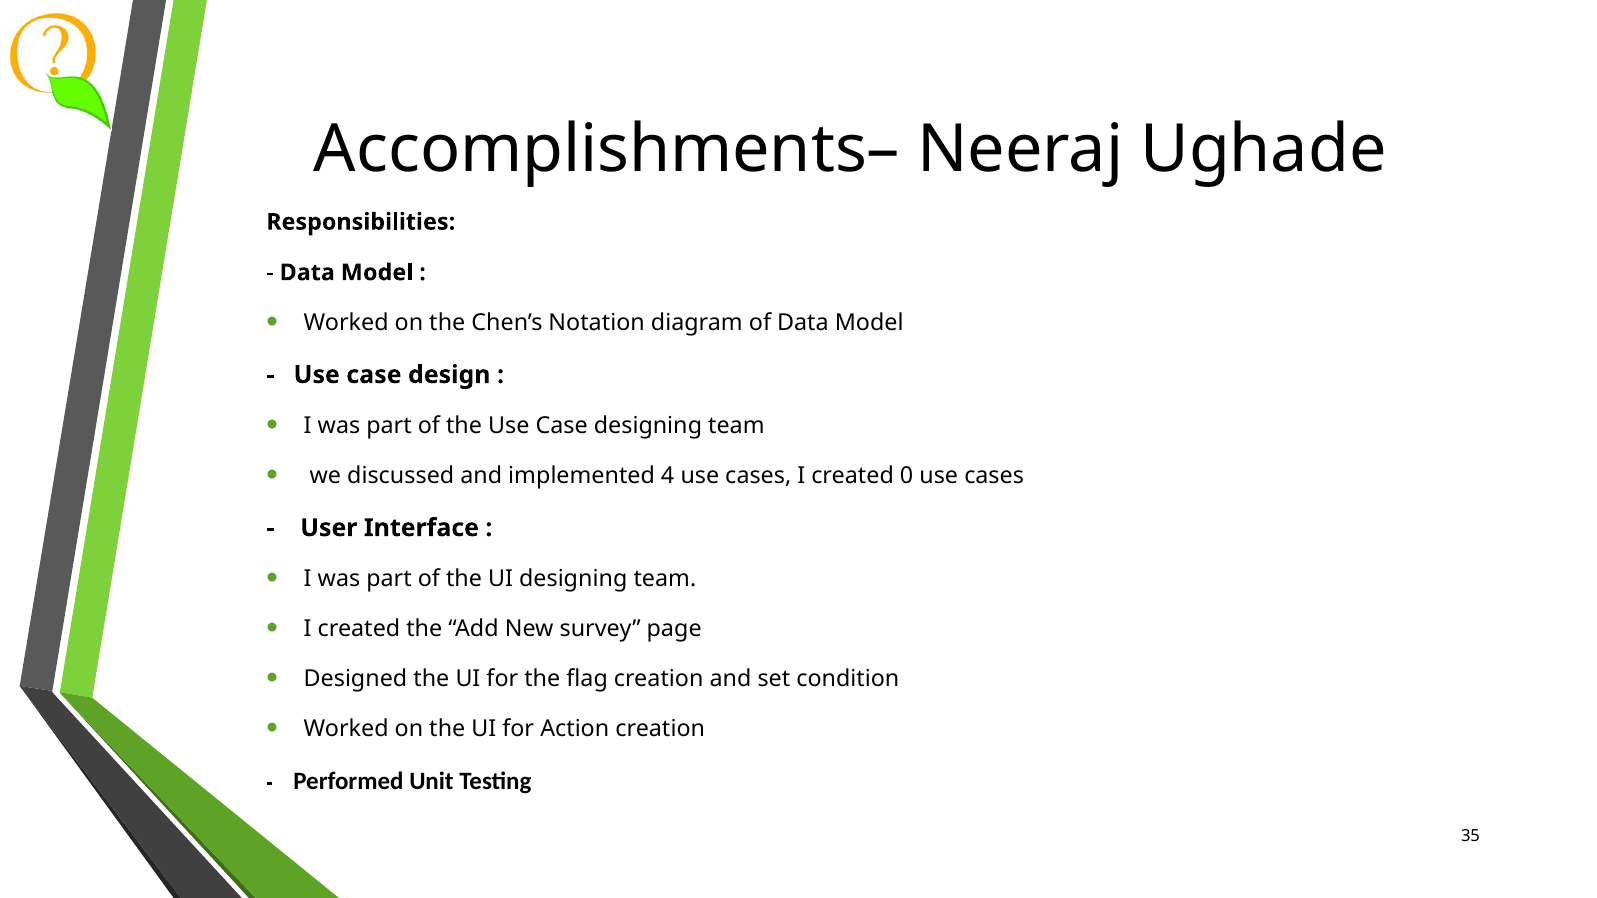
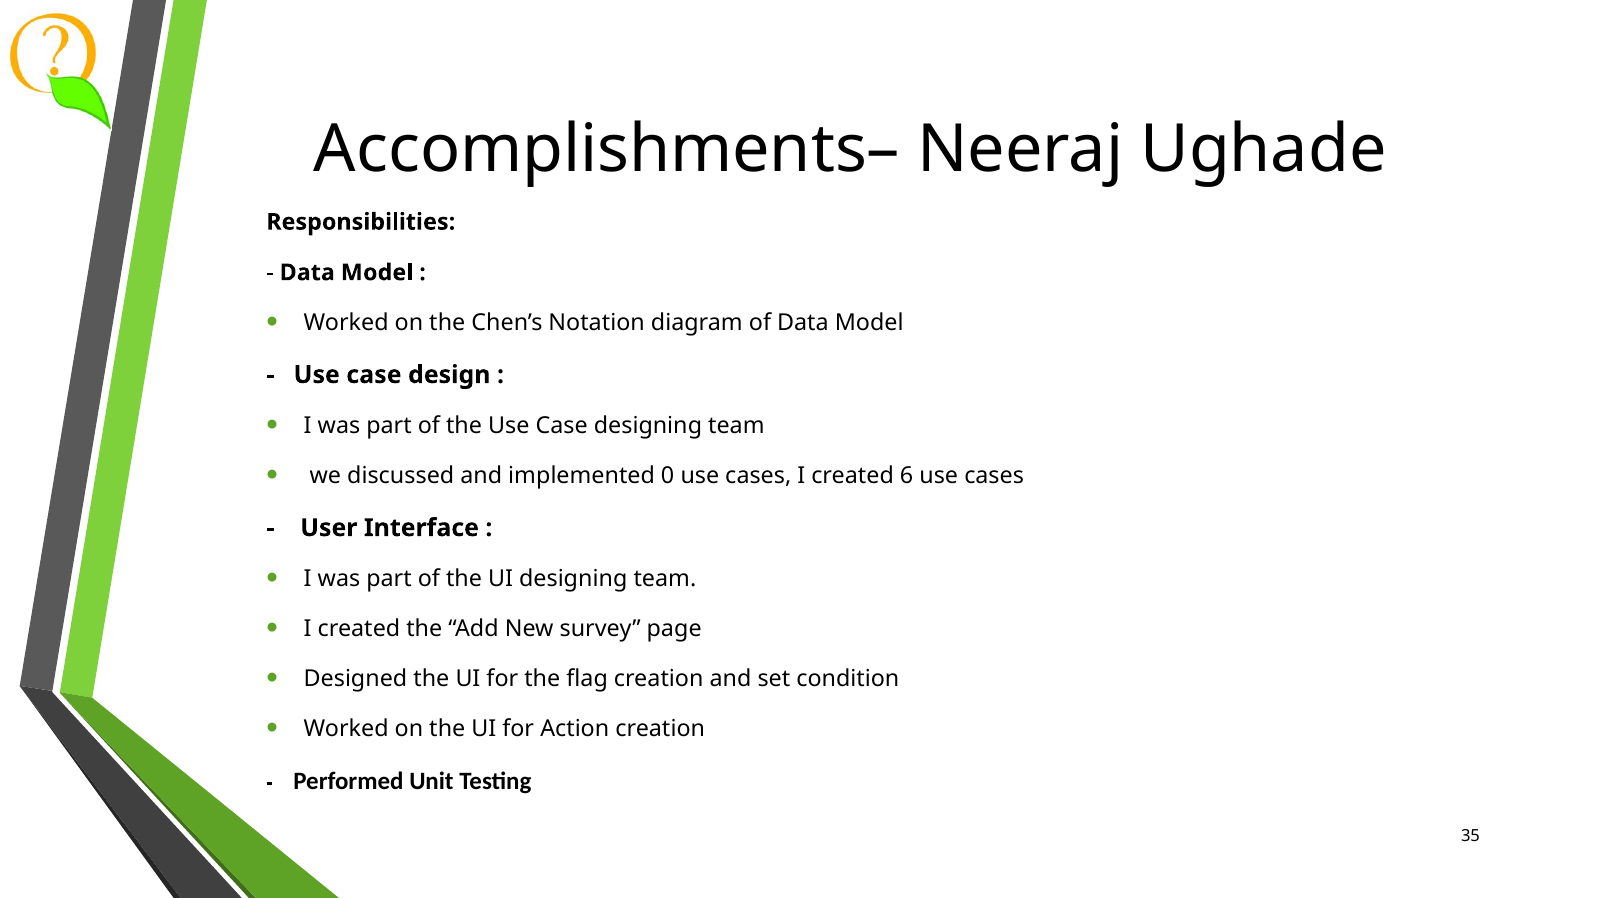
4: 4 -> 0
0: 0 -> 6
